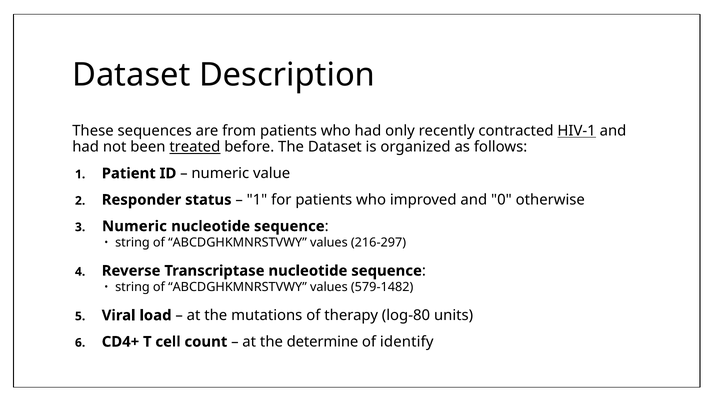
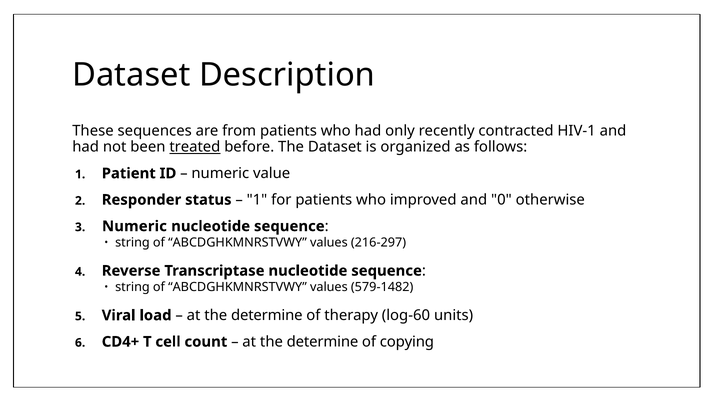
HIV-1 underline: present -> none
mutations at (267, 316): mutations -> determine
log-80: log-80 -> log-60
identify: identify -> copying
